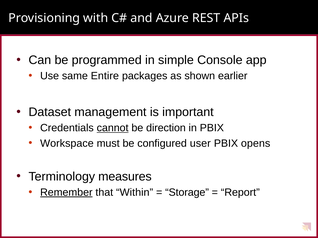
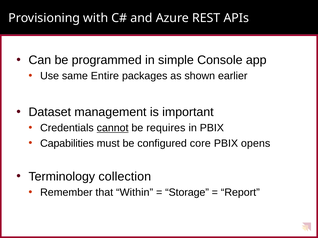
direction: direction -> requires
Workspace: Workspace -> Capabilities
user: user -> core
measures: measures -> collection
Remember underline: present -> none
